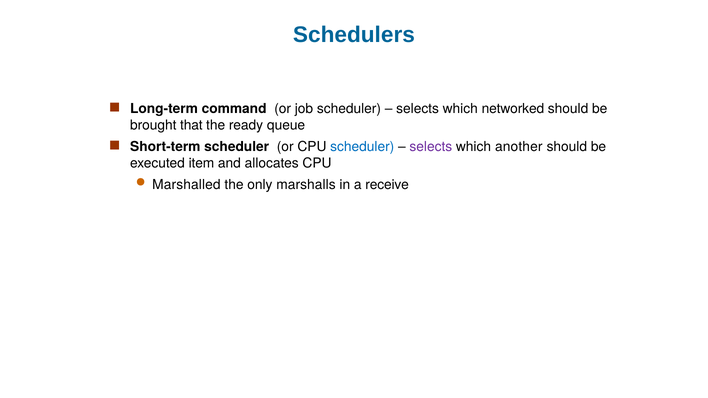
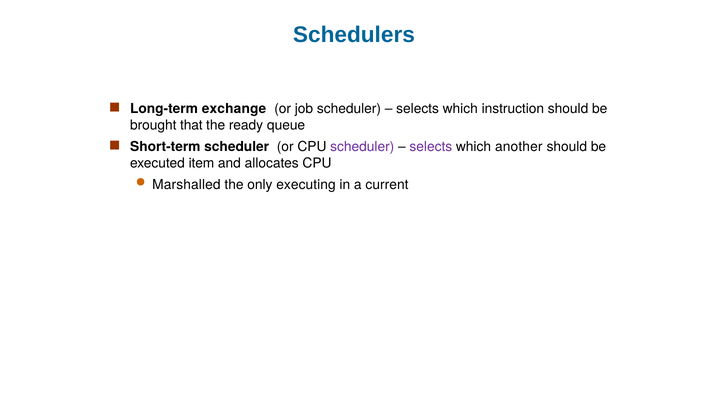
command: command -> exchange
networked: networked -> instruction
scheduler at (362, 147) colour: blue -> purple
marshalls: marshalls -> executing
receive: receive -> current
